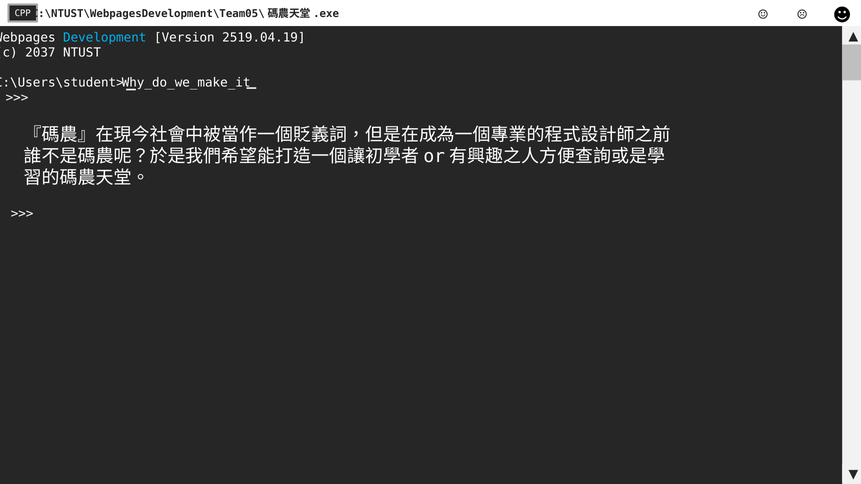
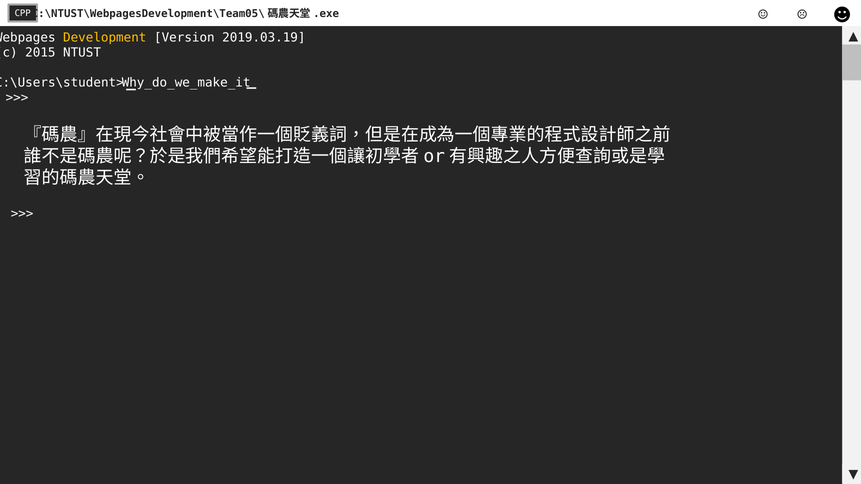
Development colour: light blue -> yellow
2519.04.19: 2519.04.19 -> 2019.03.19
2037: 2037 -> 2015
